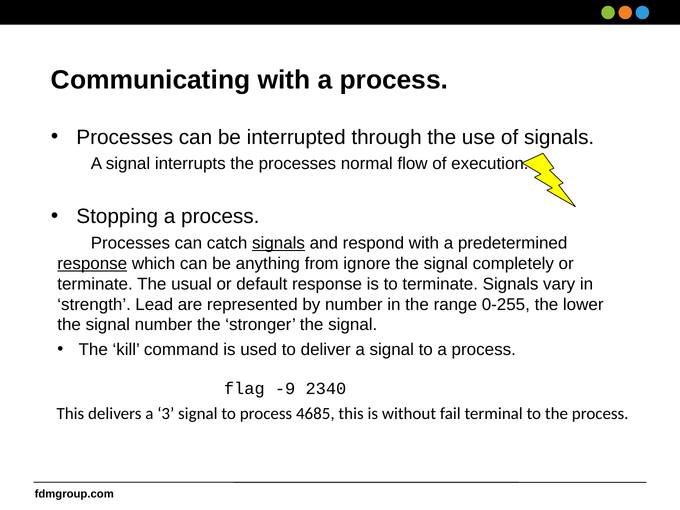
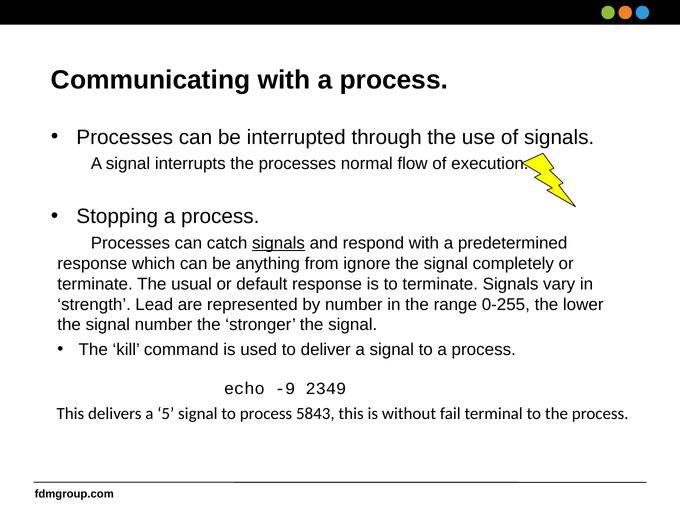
response at (92, 264) underline: present -> none
flag: flag -> echo
2340: 2340 -> 2349
3: 3 -> 5
4685: 4685 -> 5843
